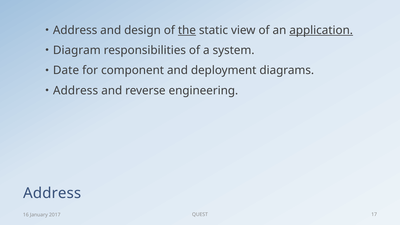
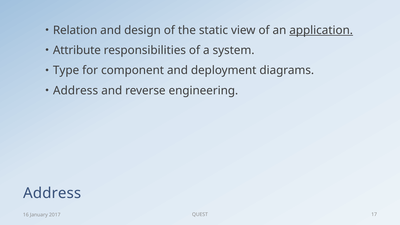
Address at (75, 30): Address -> Relation
the underline: present -> none
Diagram: Diagram -> Attribute
Date: Date -> Type
